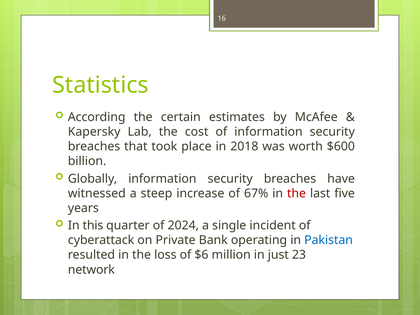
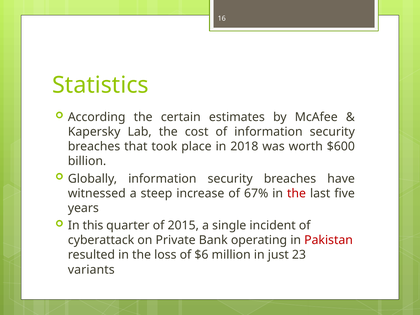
2024: 2024 -> 2015
Pakistan colour: blue -> red
network: network -> variants
